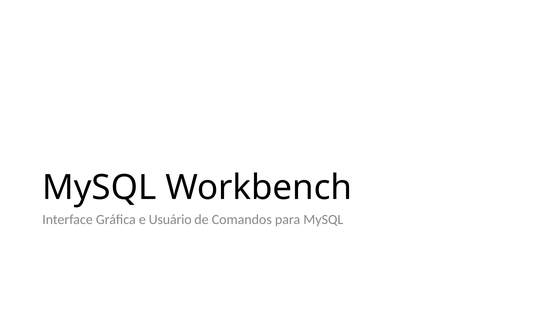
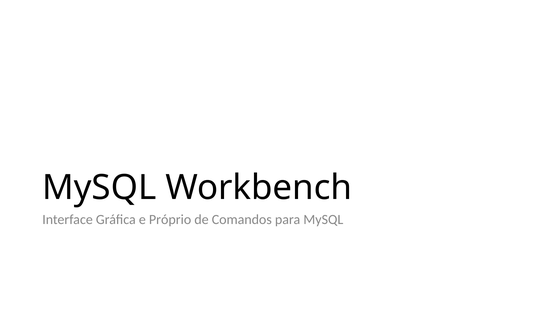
Usuário: Usuário -> Próprio
